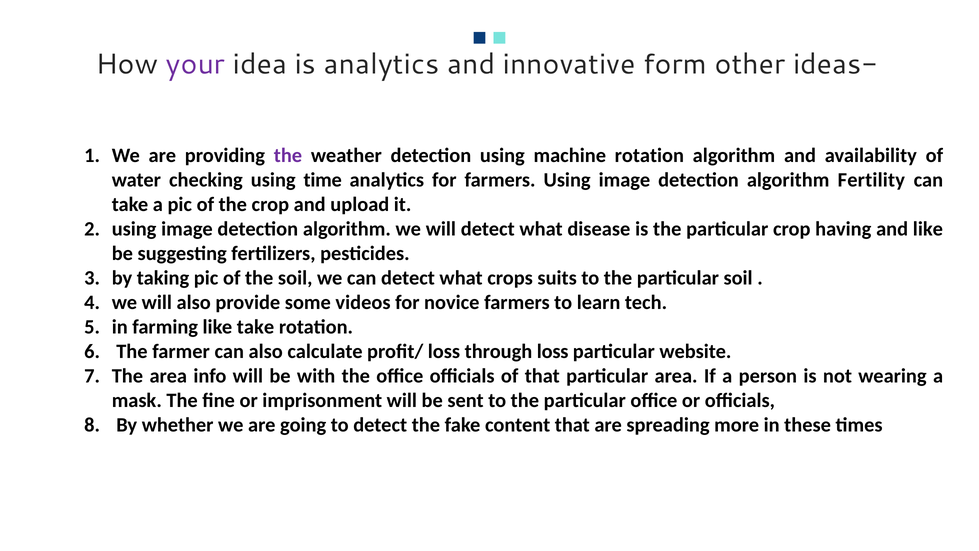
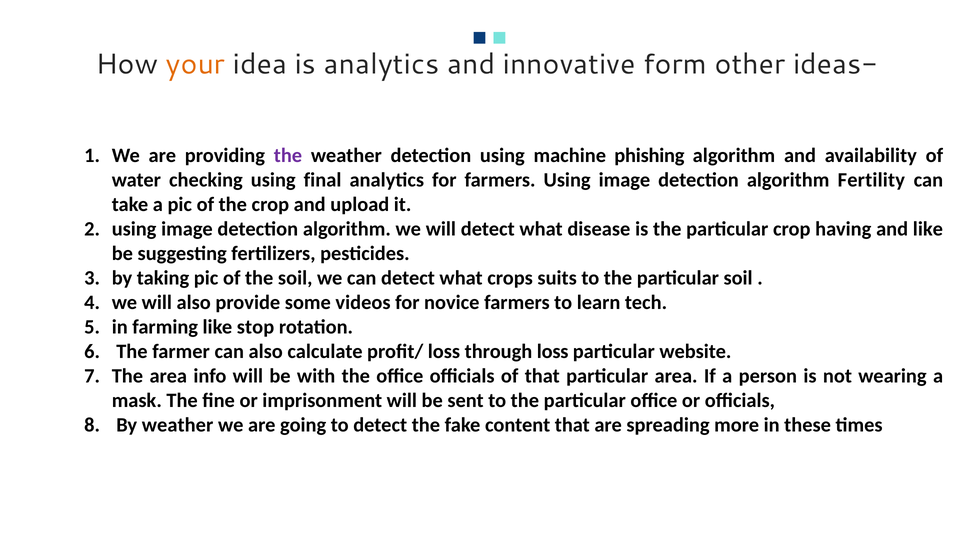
your colour: purple -> orange
machine rotation: rotation -> phishing
time: time -> final
like take: take -> stop
By whether: whether -> weather
